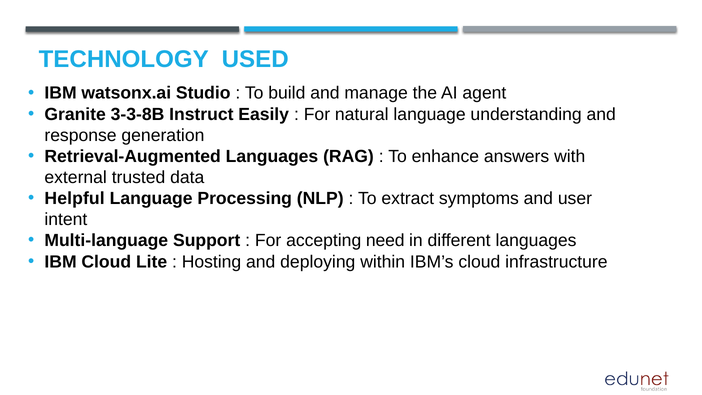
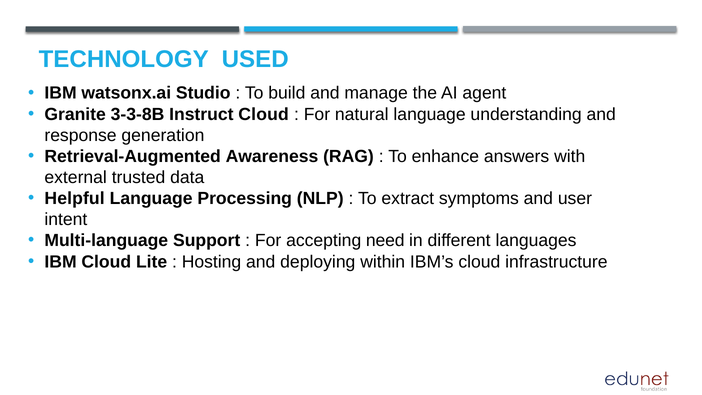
Instruct Easily: Easily -> Cloud
Retrieval-Augmented Languages: Languages -> Awareness
